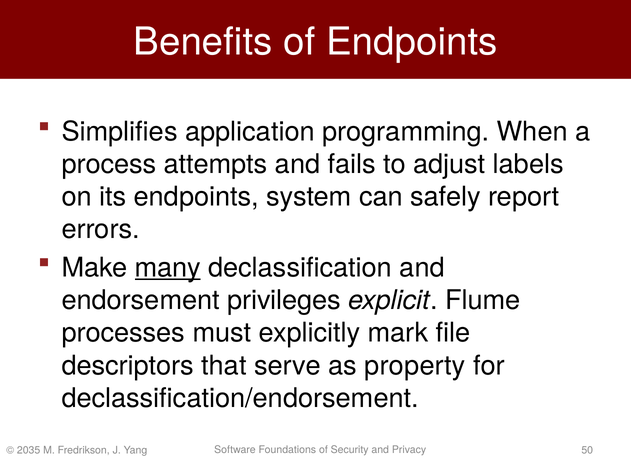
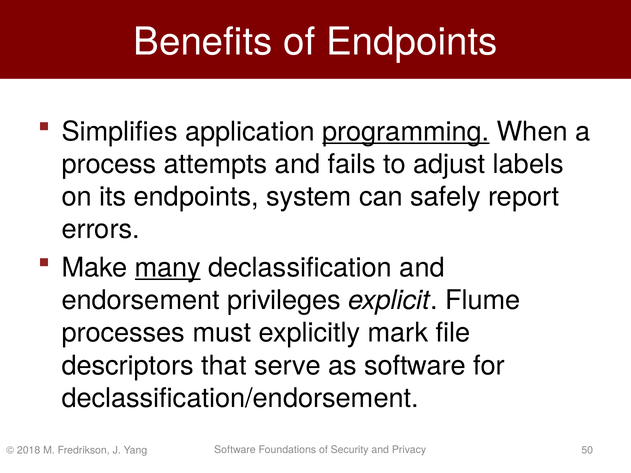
programming underline: none -> present
as property: property -> software
2035: 2035 -> 2018
